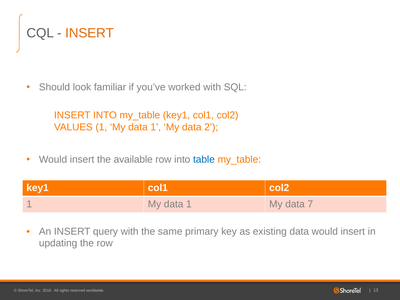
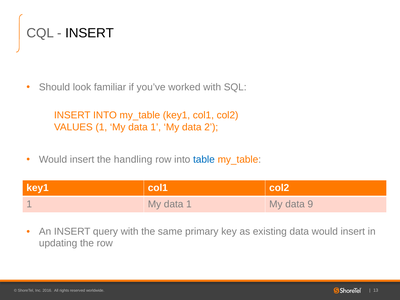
INSERT at (90, 33) colour: orange -> black
available: available -> handling
7: 7 -> 9
